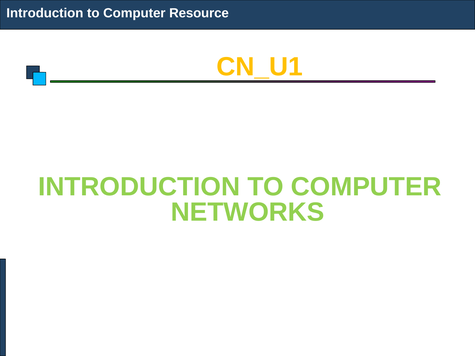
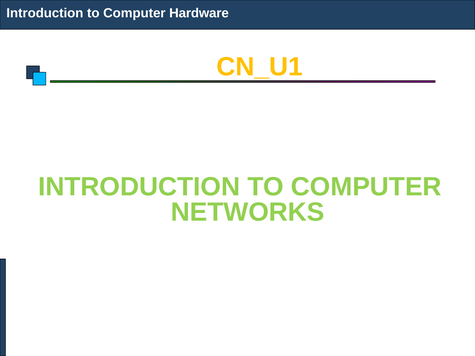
Resource: Resource -> Hardware
